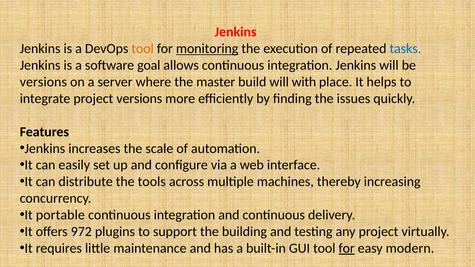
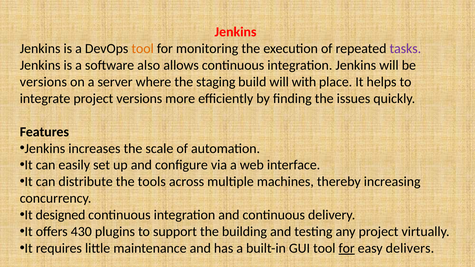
monitoring underline: present -> none
tasks colour: blue -> purple
goal: goal -> also
master: master -> staging
portable: portable -> designed
972: 972 -> 430
modern: modern -> delivers
